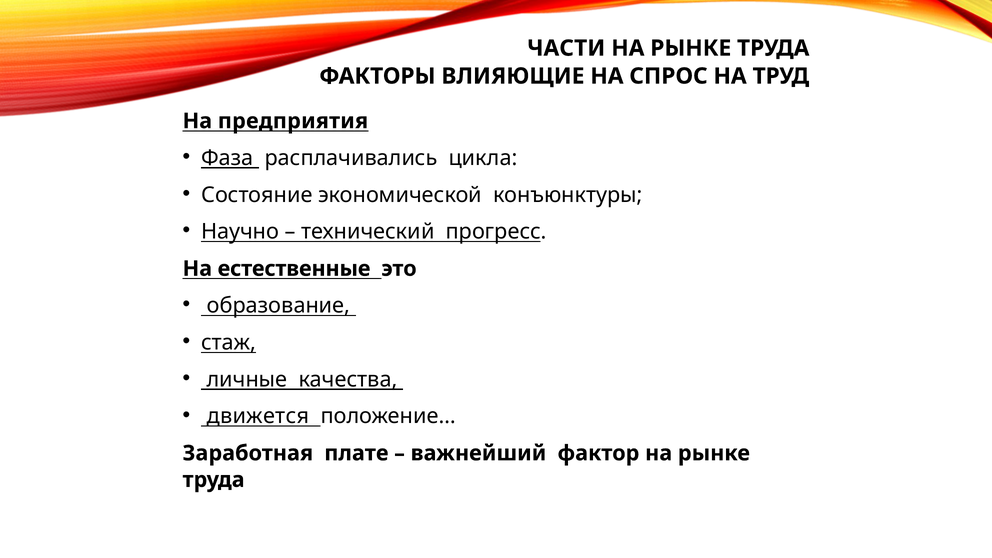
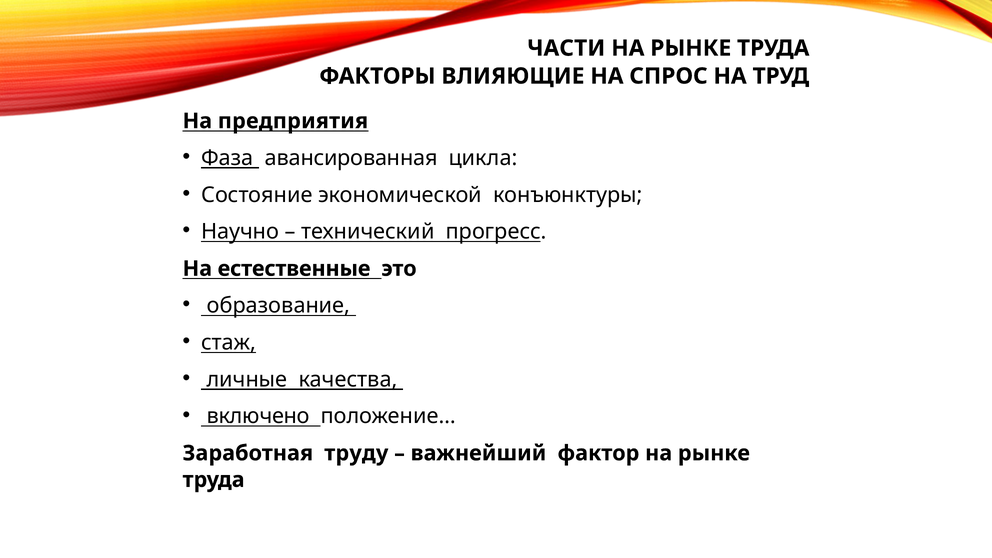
расплачивались: расплачивались -> авансированная
движется: движется -> включено
плате: плате -> труду
